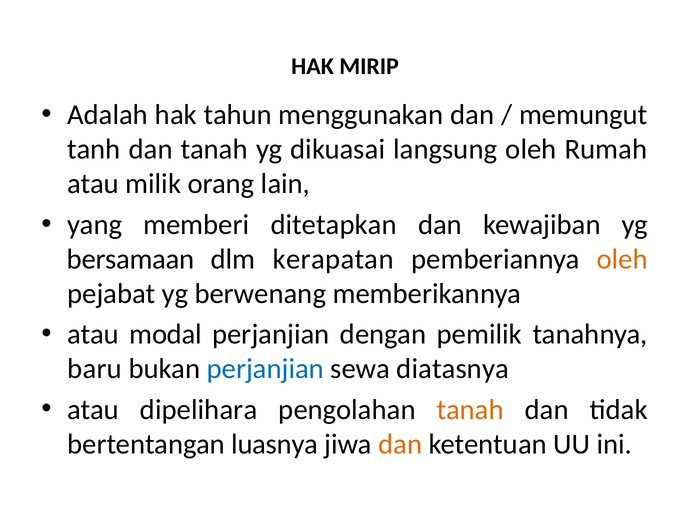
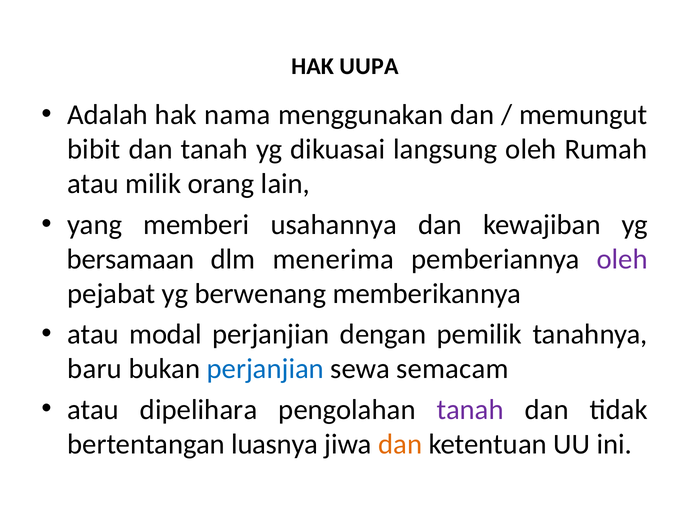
MIRIP: MIRIP -> UUPA
tahun: tahun -> nama
tanh: tanh -> bibit
ditetapkan: ditetapkan -> usahannya
kerapatan: kerapatan -> menerima
oleh at (622, 259) colour: orange -> purple
diatasnya: diatasnya -> semacam
tanah at (470, 409) colour: orange -> purple
